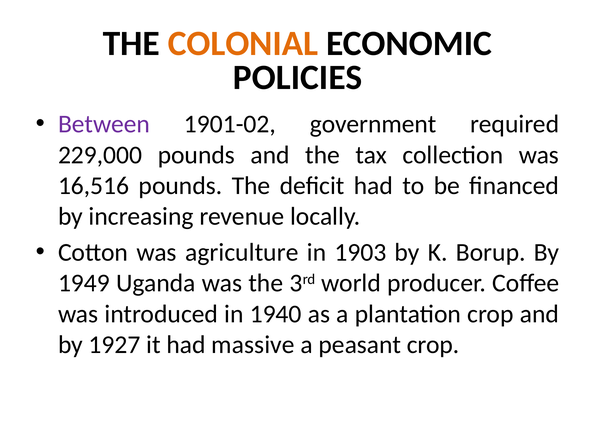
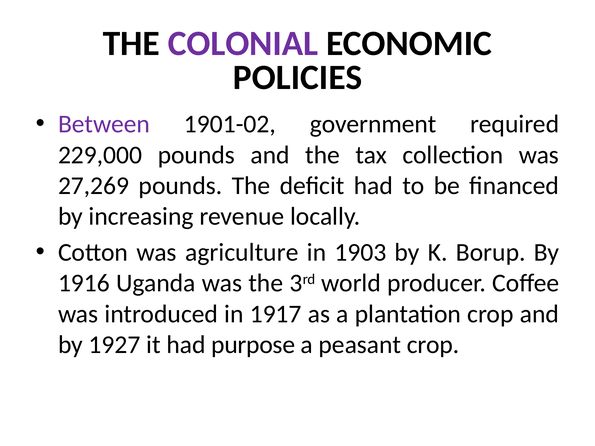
COLONIAL colour: orange -> purple
16,516: 16,516 -> 27,269
1949: 1949 -> 1916
1940: 1940 -> 1917
massive: massive -> purpose
